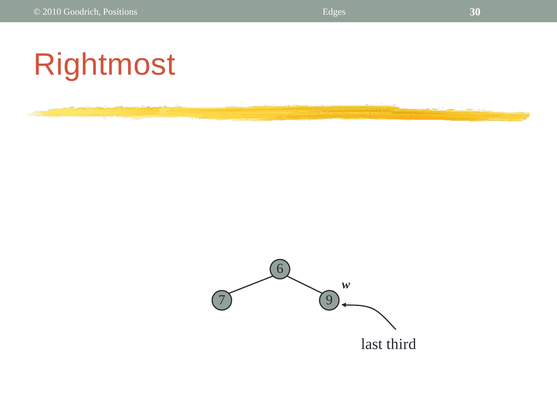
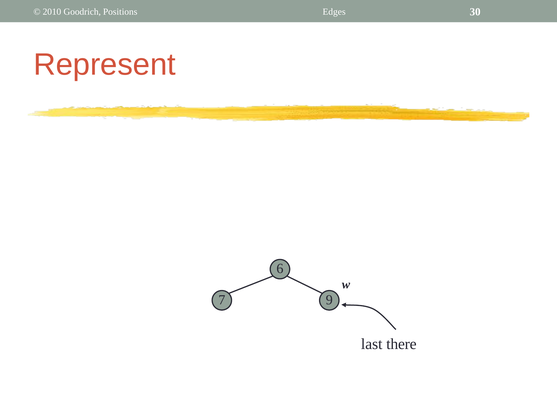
Rightmost: Rightmost -> Represent
third: third -> there
